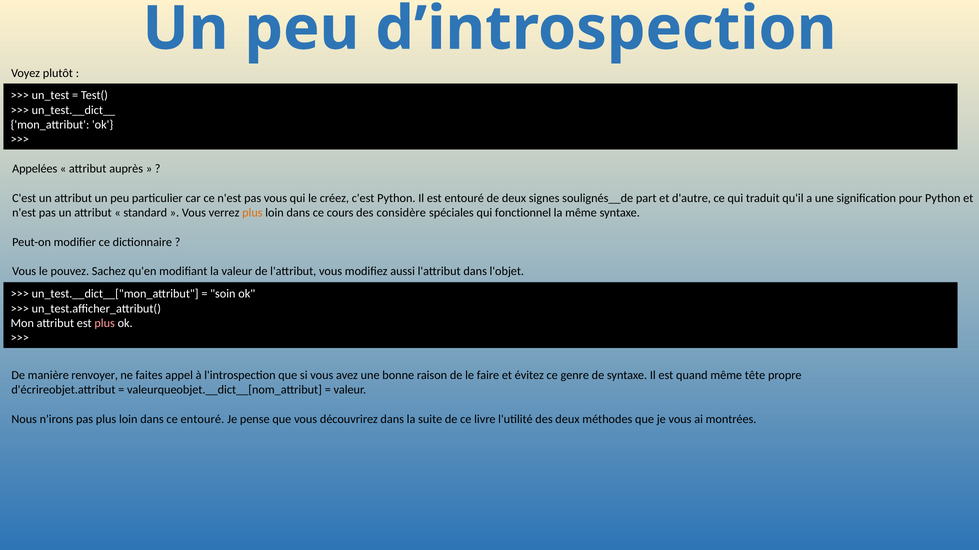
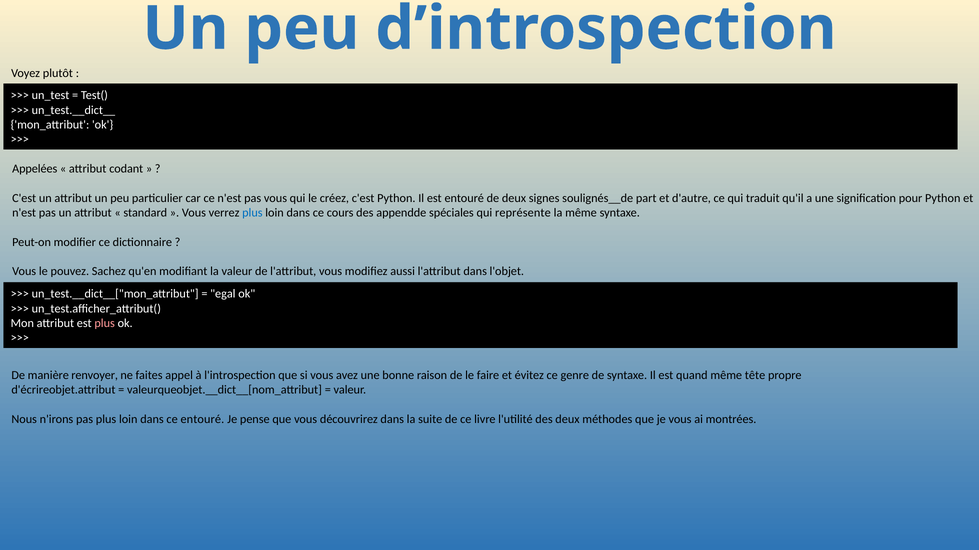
auprès: auprès -> codant
plus at (252, 213) colour: orange -> blue
considère: considère -> appendde
fonctionnel: fonctionnel -> représente
soin: soin -> egal
